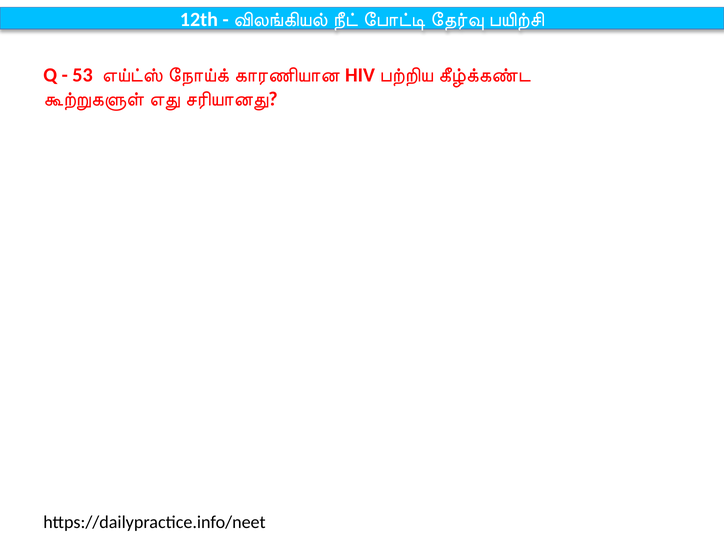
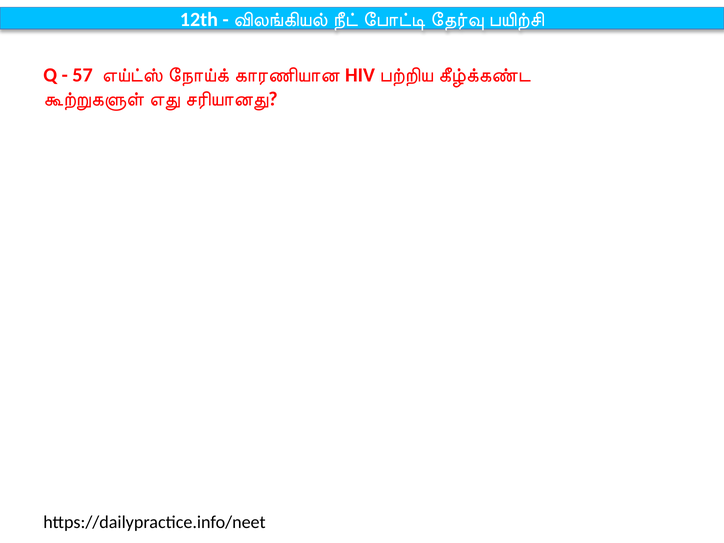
53: 53 -> 57
